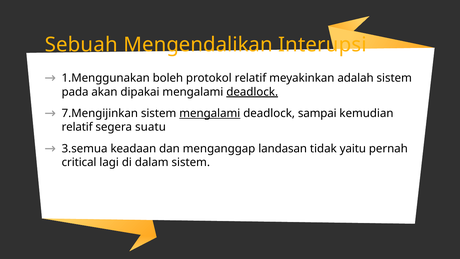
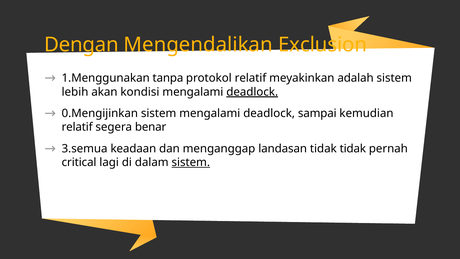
Sebuah: Sebuah -> Dengan
Interupsi: Interupsi -> Exclusion
boleh: boleh -> tanpa
pada: pada -> lebih
dipakai: dipakai -> kondisi
7.Mengijinkan: 7.Mengijinkan -> 0.Mengijinkan
mengalami at (210, 113) underline: present -> none
suatu: suatu -> benar
tidak yaitu: yaitu -> tidak
sistem at (191, 162) underline: none -> present
